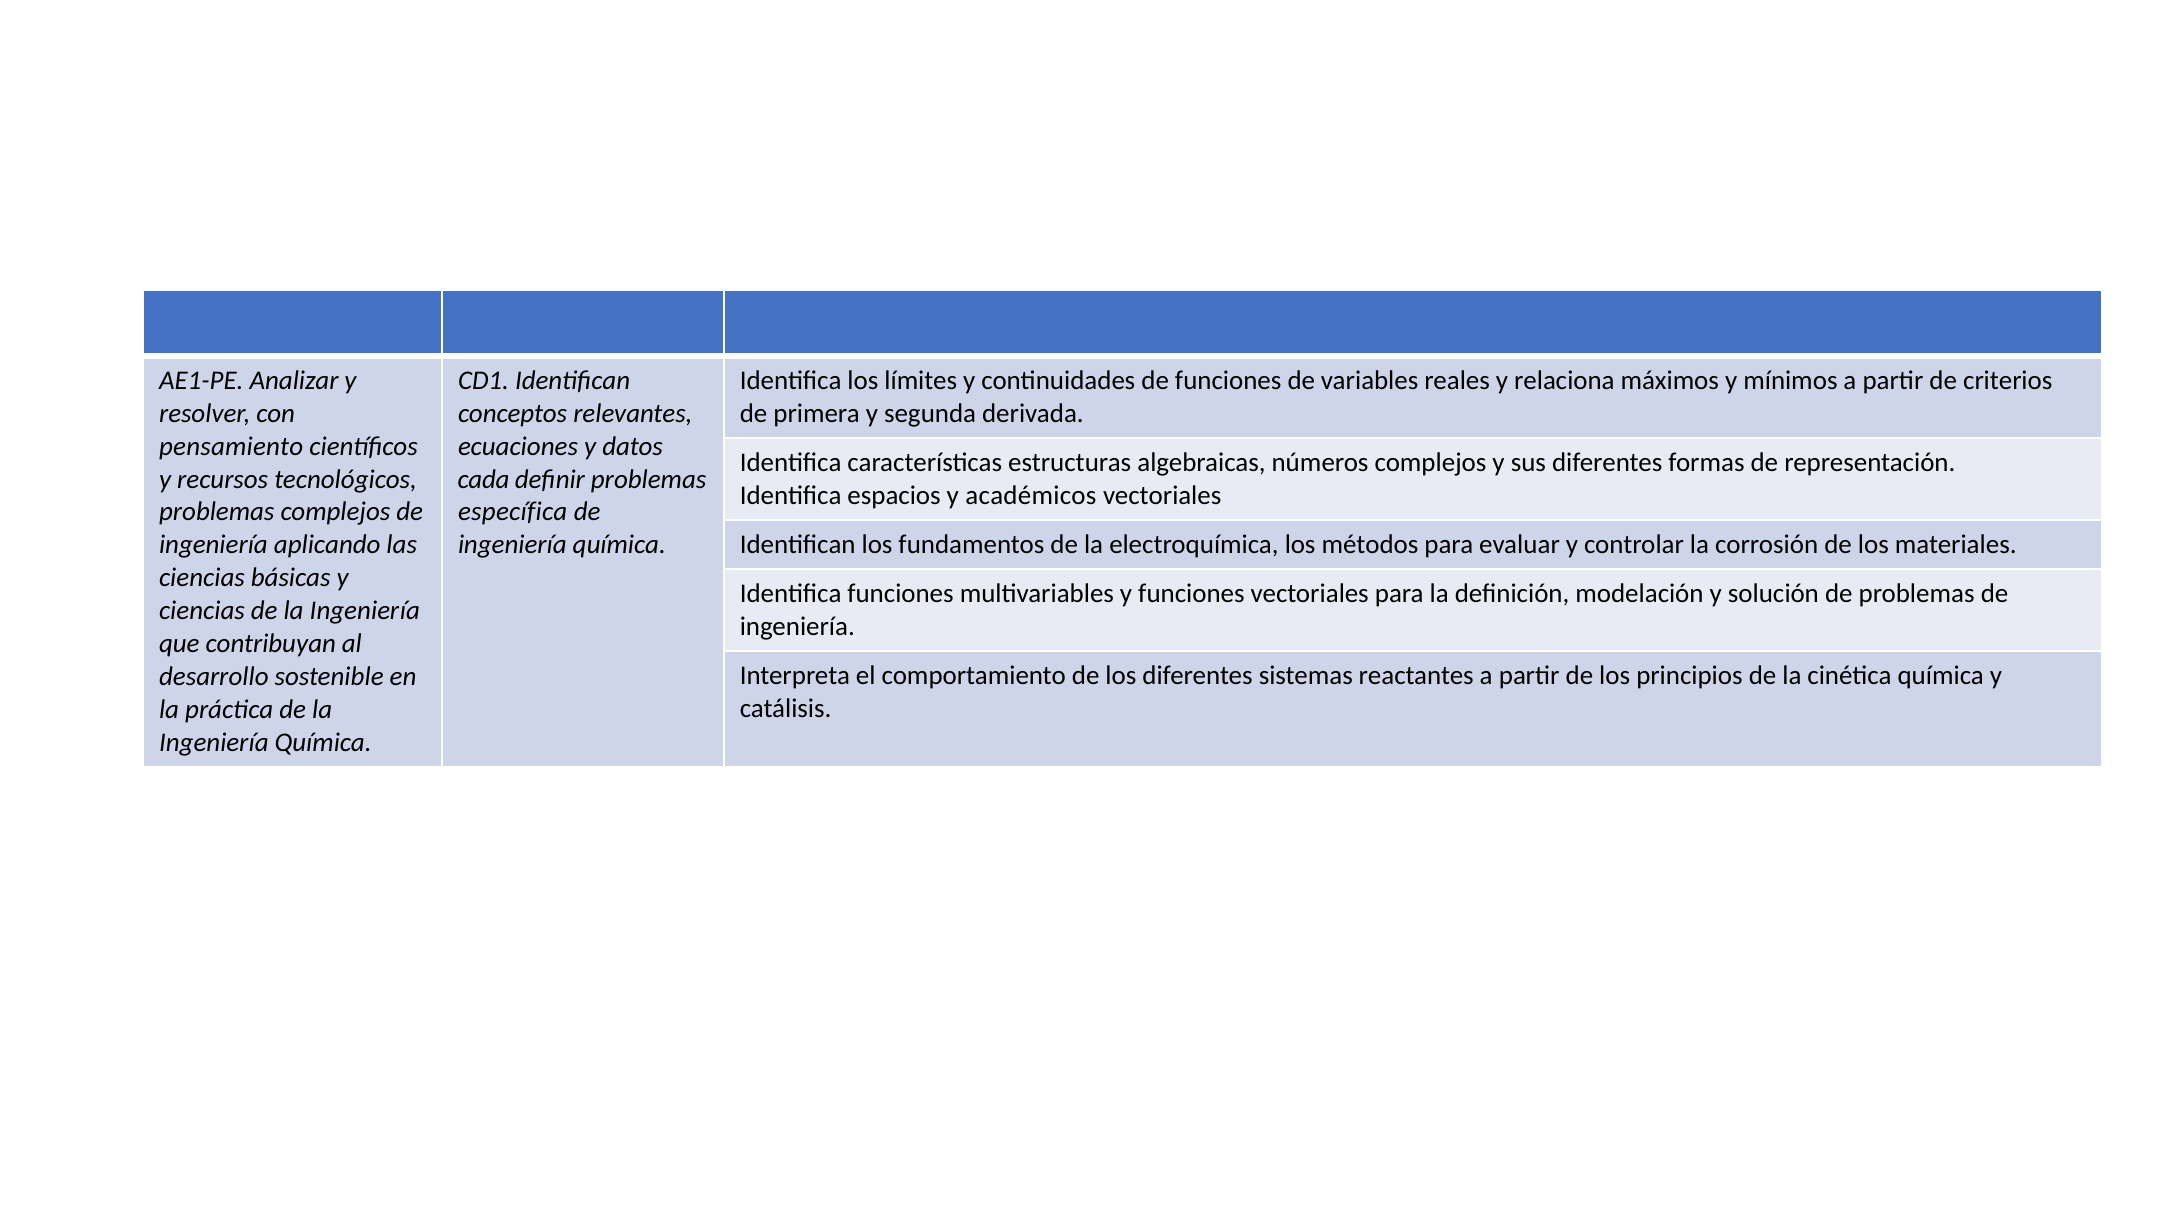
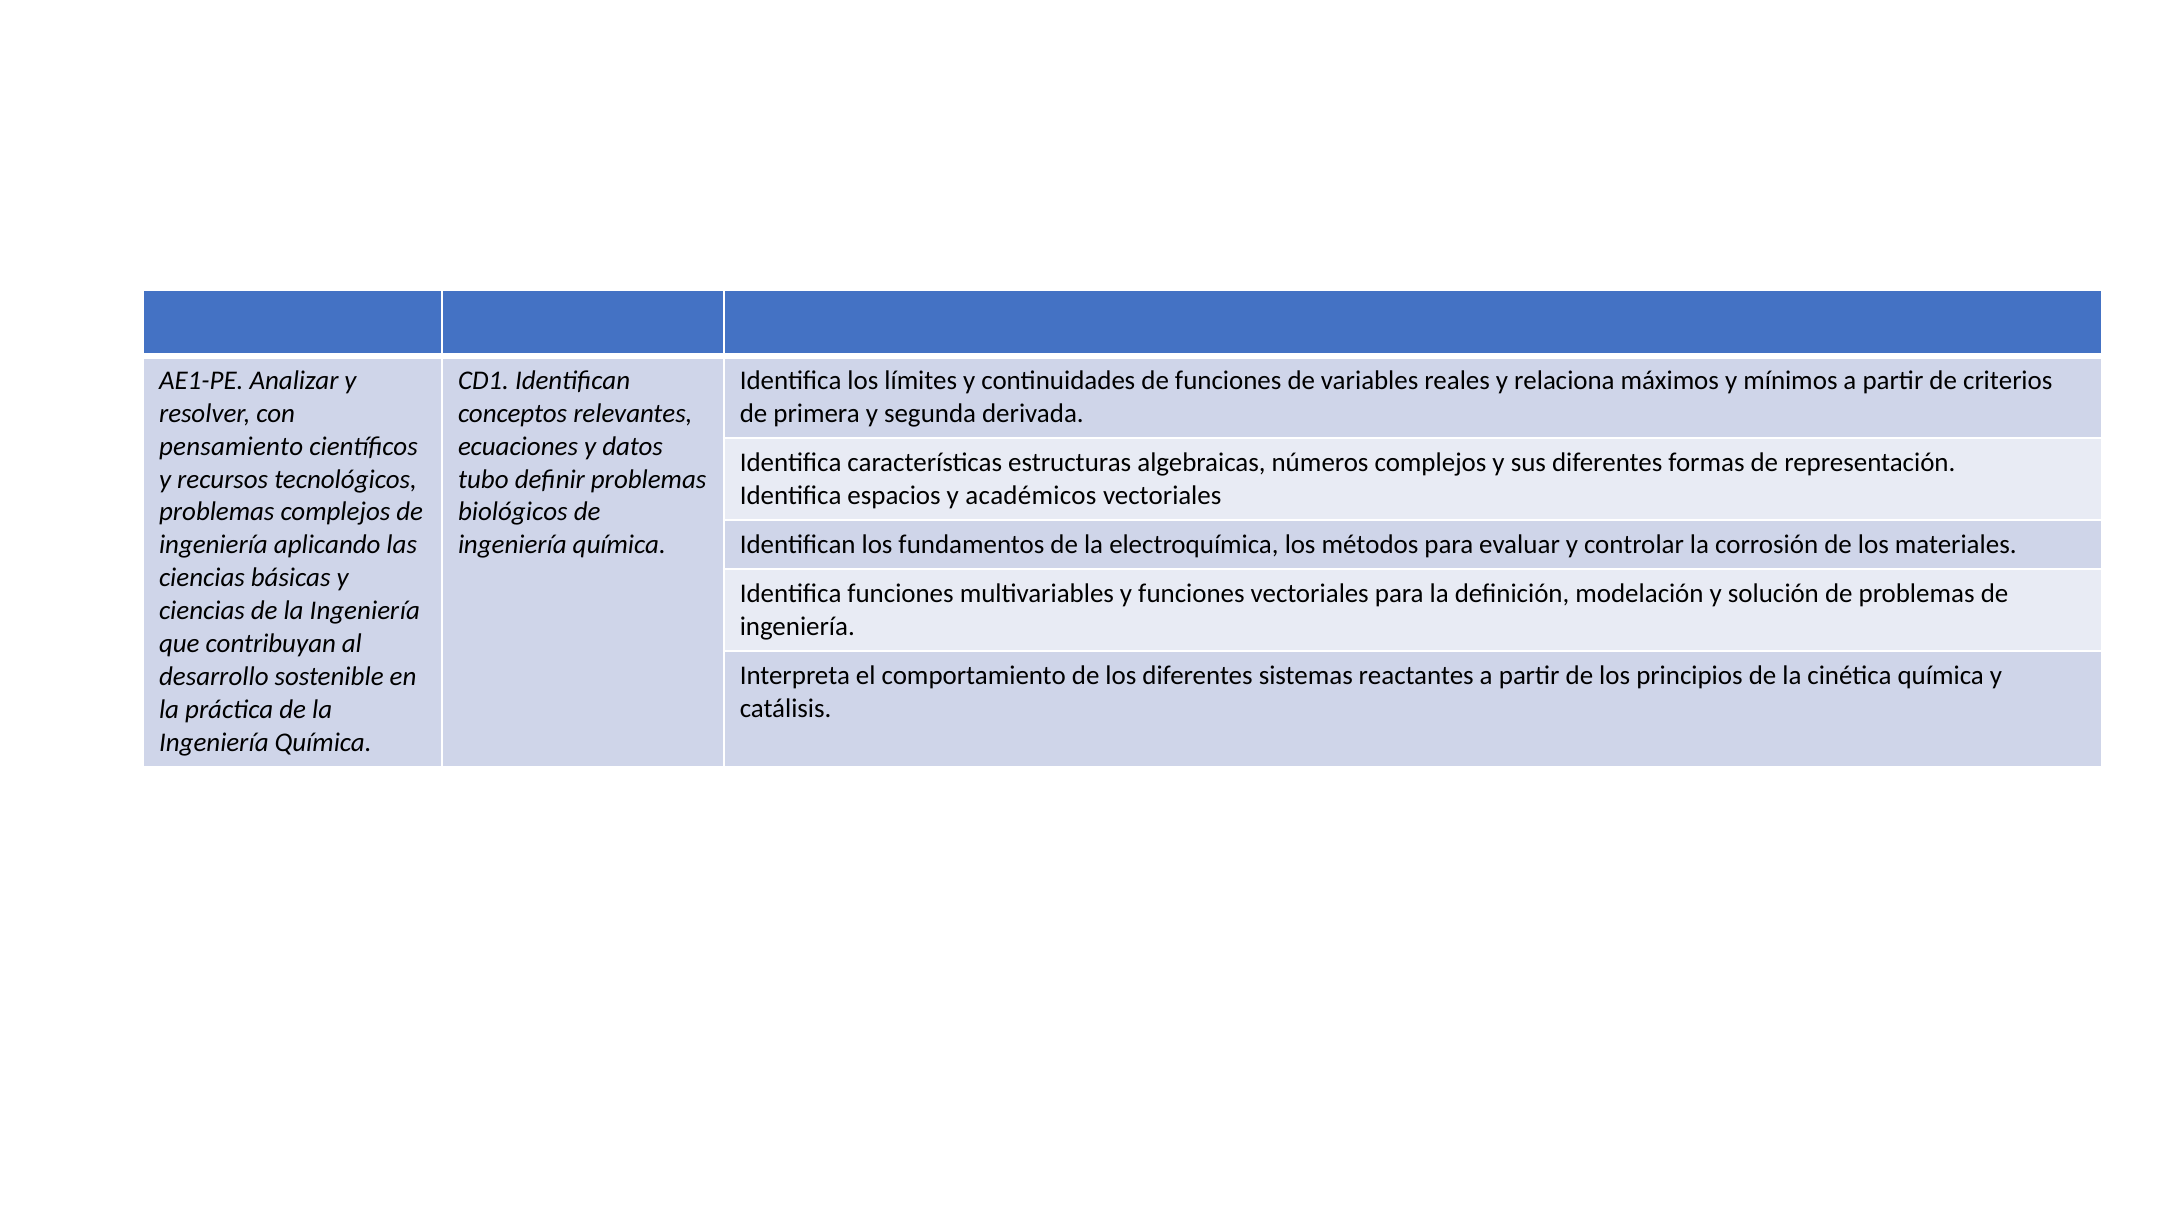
cada: cada -> tubo
específica: específica -> biológicos
